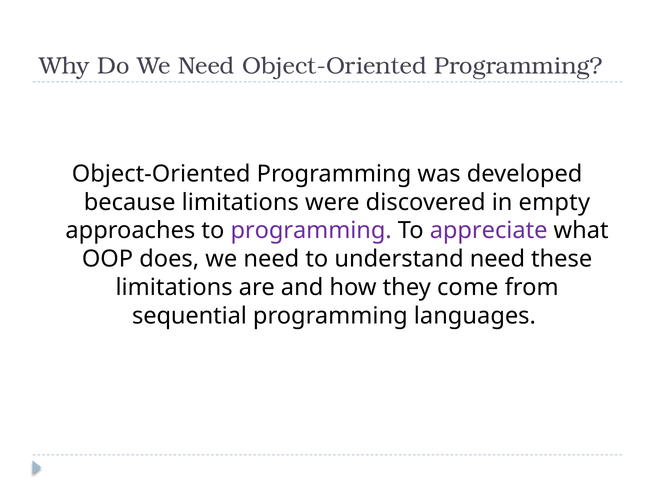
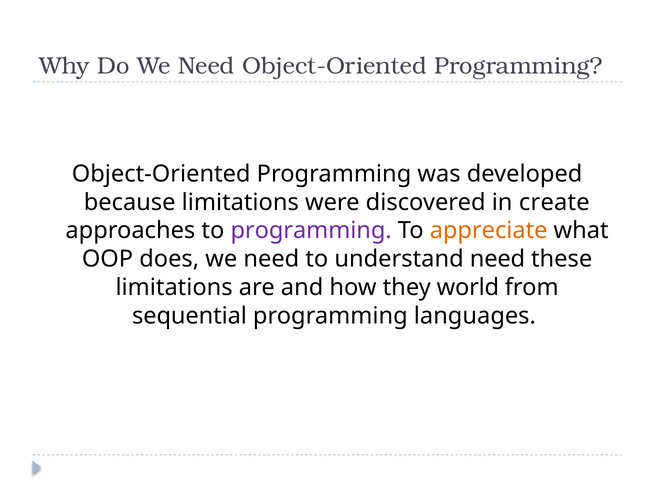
empty: empty -> create
appreciate colour: purple -> orange
come: come -> world
